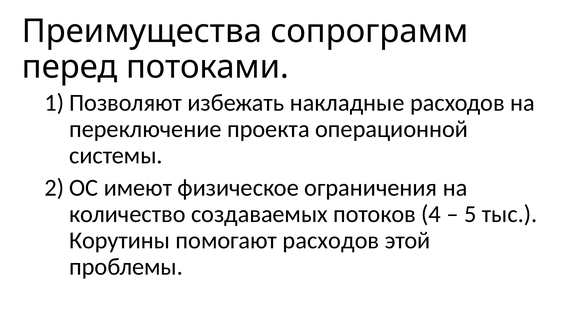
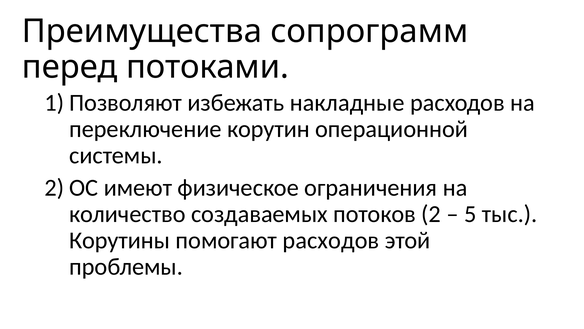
проекта: проекта -> корутин
4: 4 -> 2
